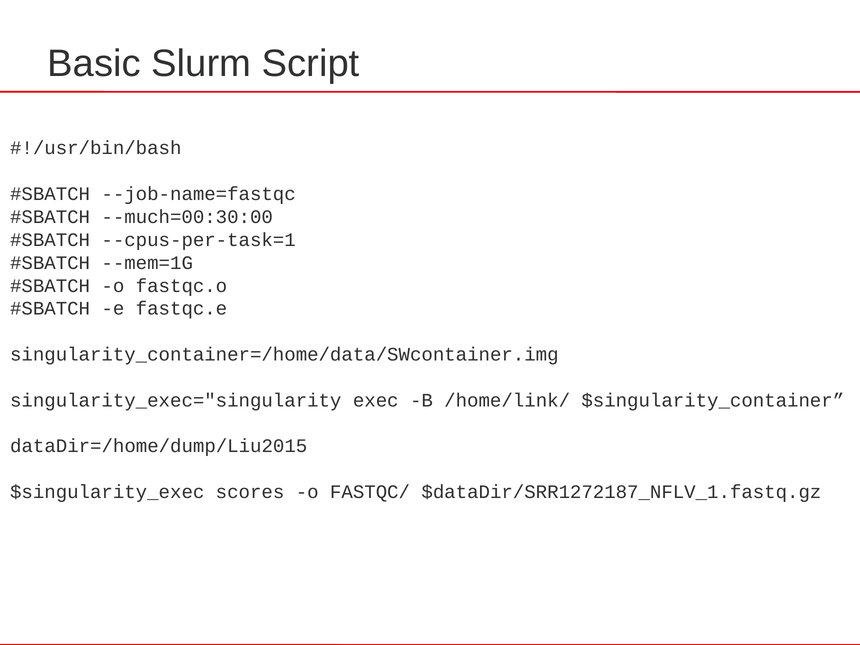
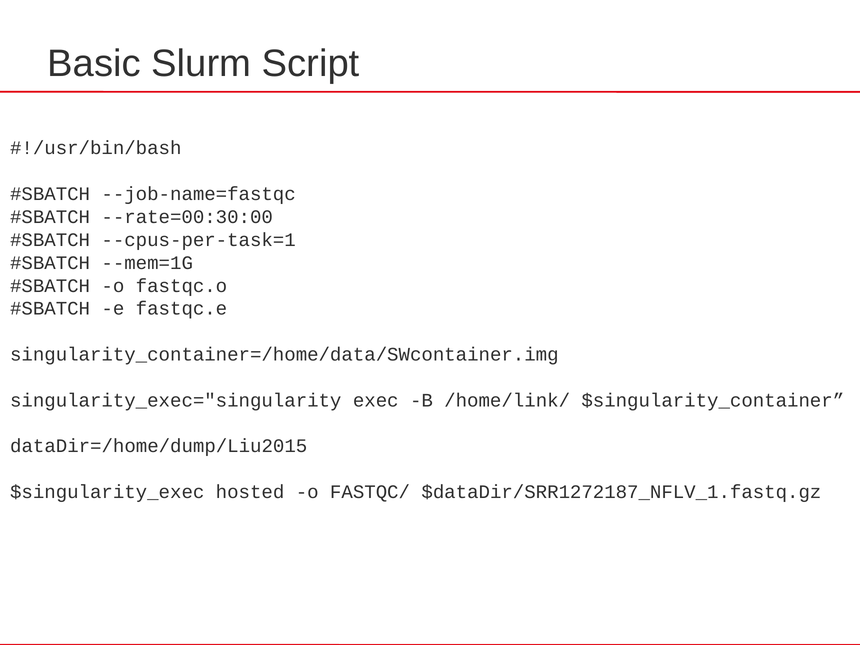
--much=00:30:00: --much=00:30:00 -> --rate=00:30:00
scores: scores -> hosted
